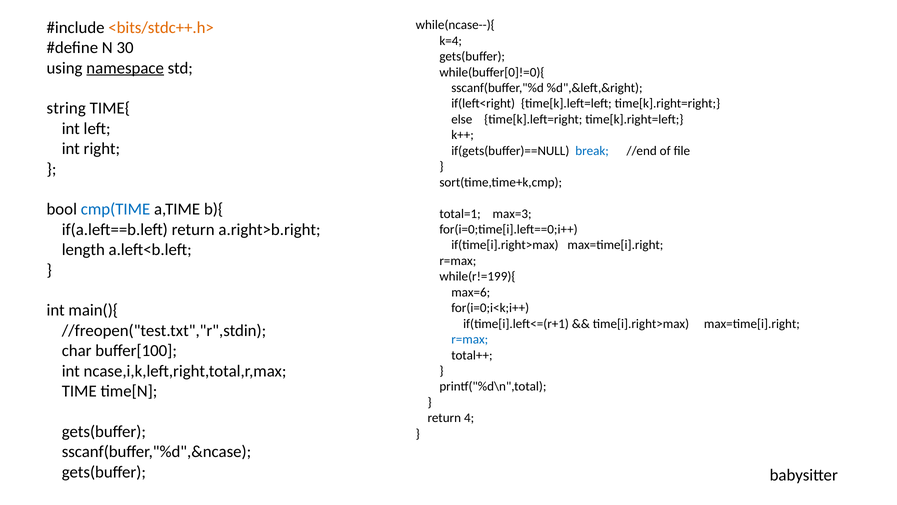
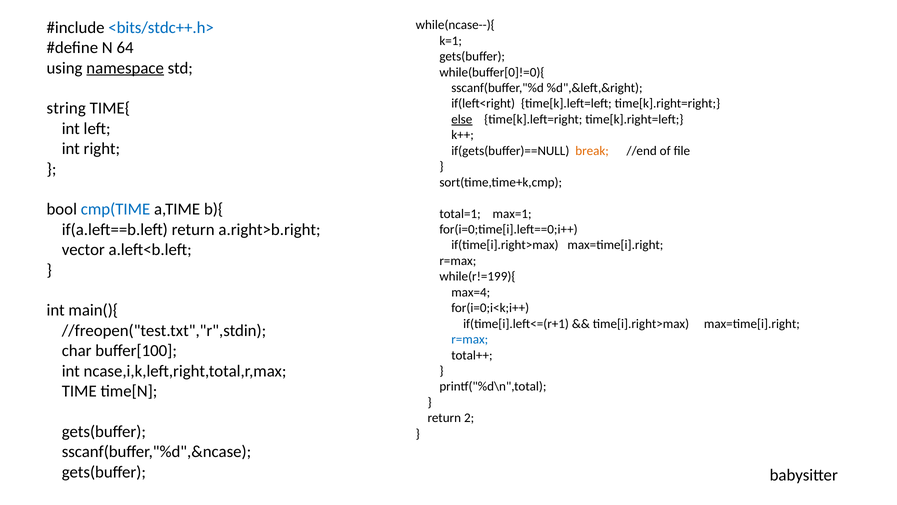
<bits/stdc++.h> colour: orange -> blue
k=4: k=4 -> k=1
30: 30 -> 64
else underline: none -> present
break colour: blue -> orange
max=3: max=3 -> max=1
length: length -> vector
max=6: max=6 -> max=4
4: 4 -> 2
